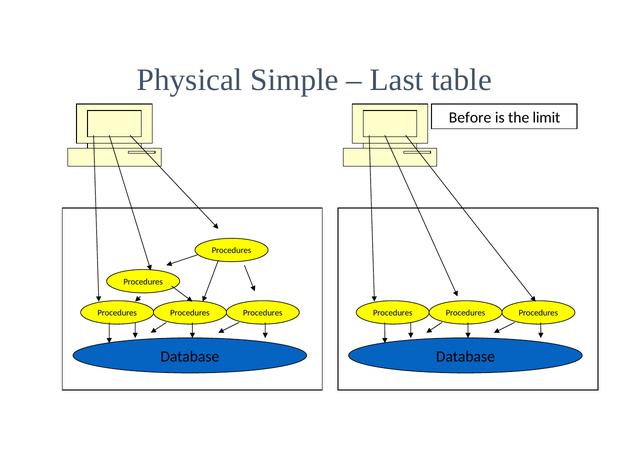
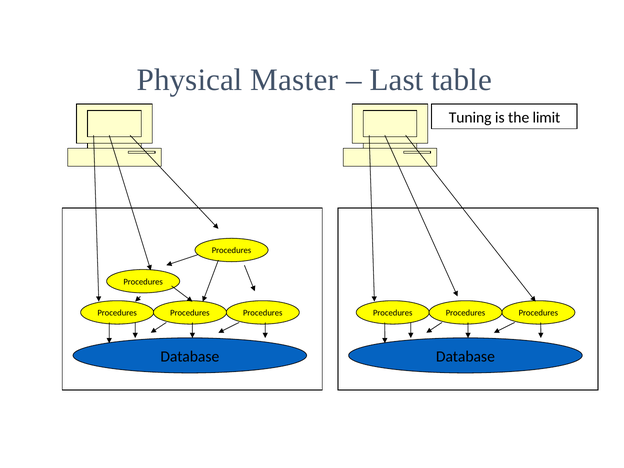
Simple: Simple -> Master
Before: Before -> Tuning
